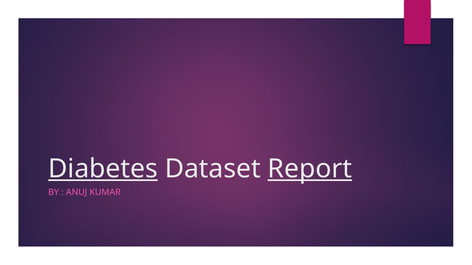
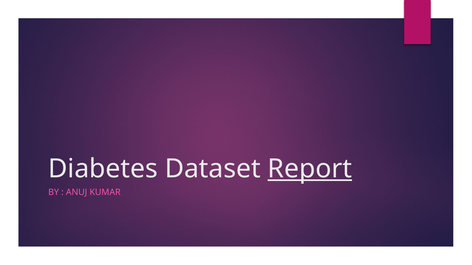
Diabetes underline: present -> none
